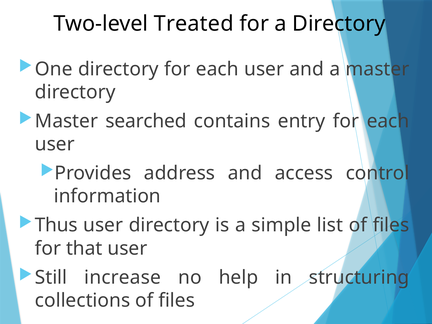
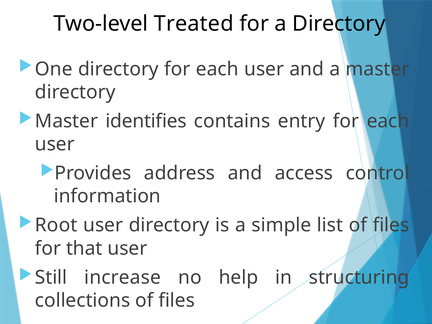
searched: searched -> identifies
Thus: Thus -> Root
